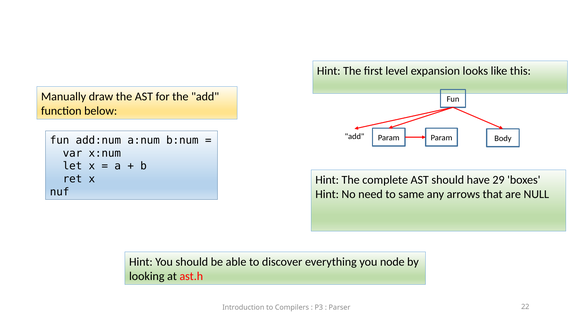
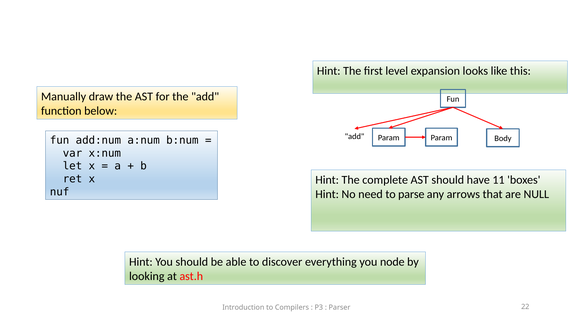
29: 29 -> 11
same: same -> parse
